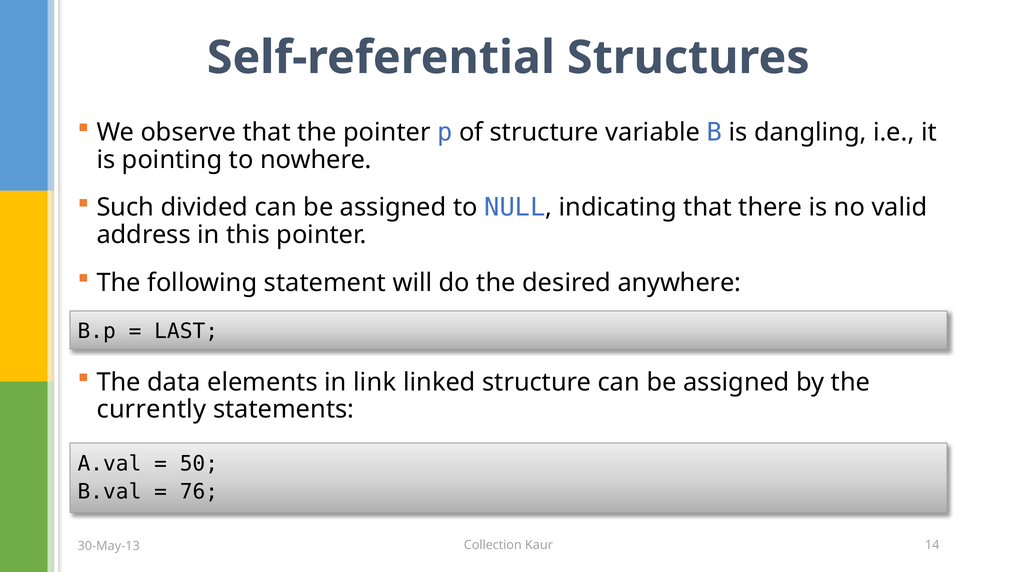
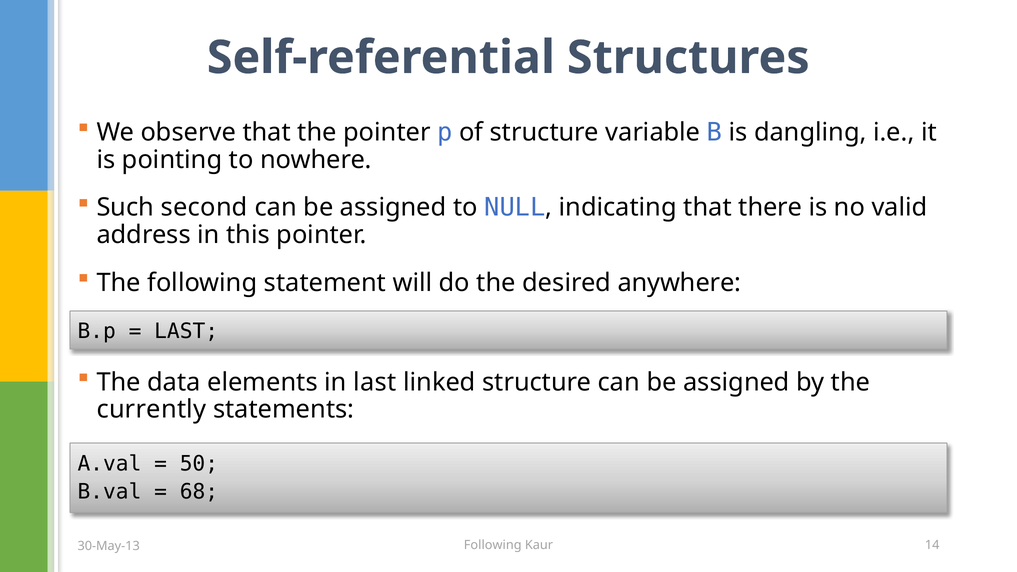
divided: divided -> second
in link: link -> last
76: 76 -> 68
Collection at (493, 545): Collection -> Following
